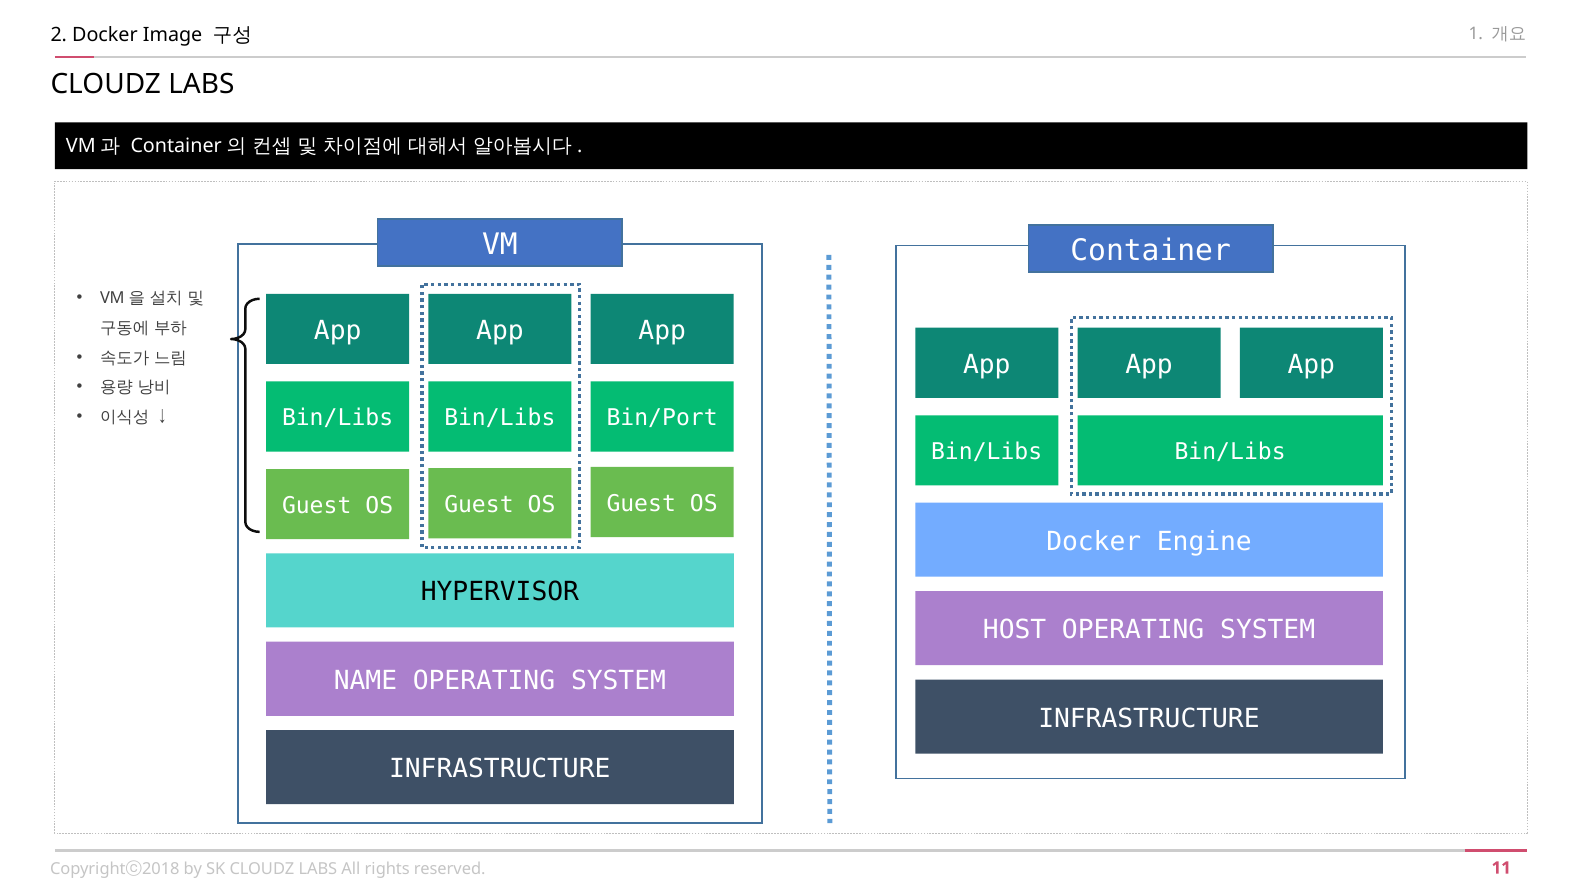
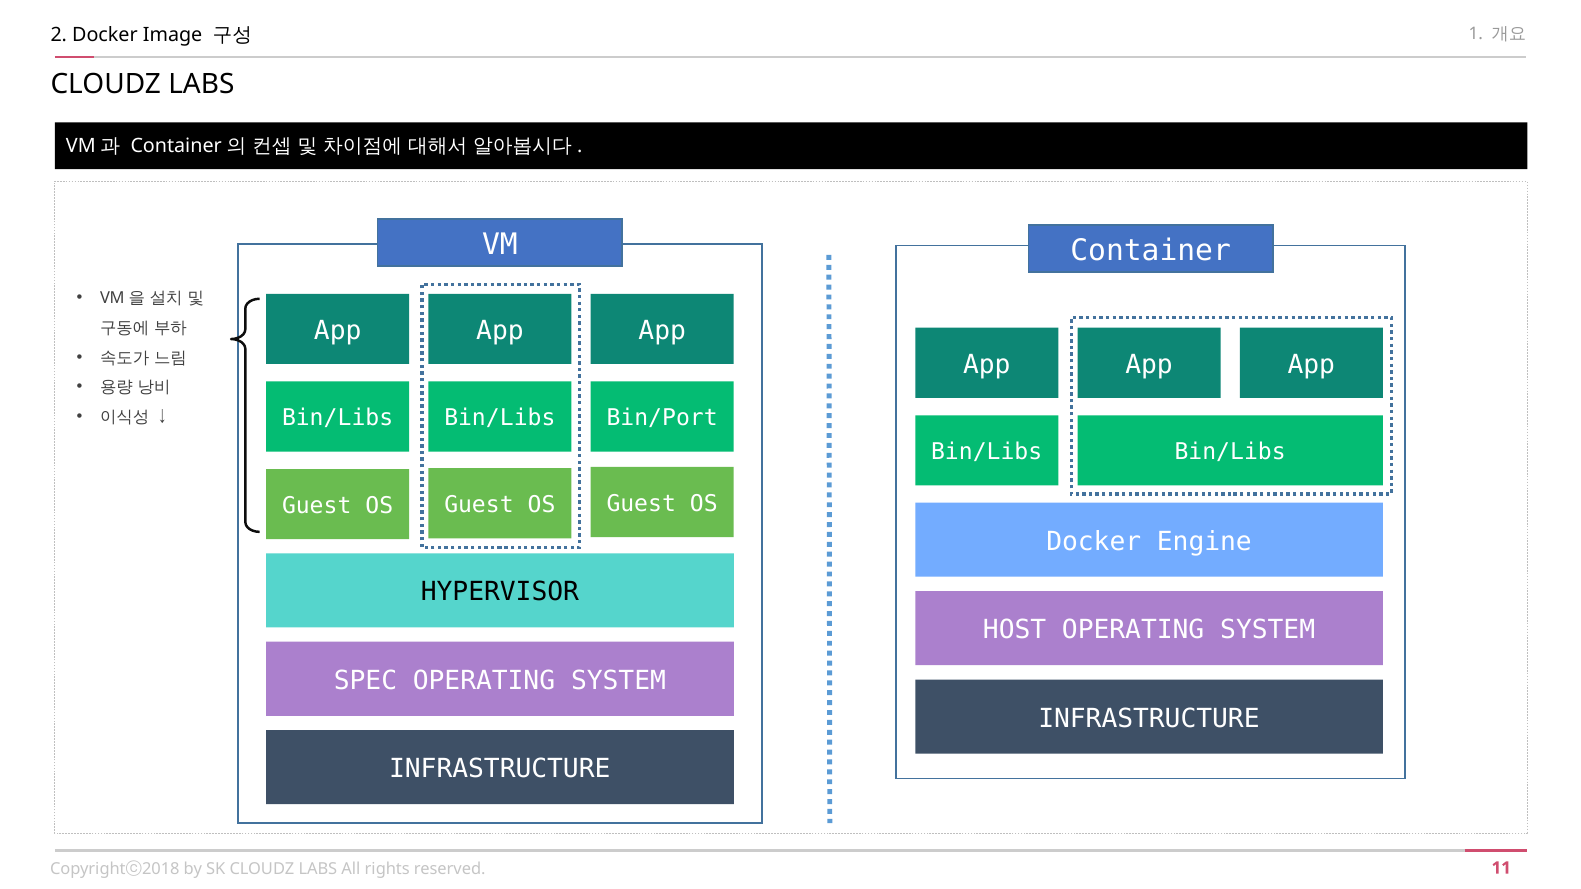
NAME: NAME -> SPEC
